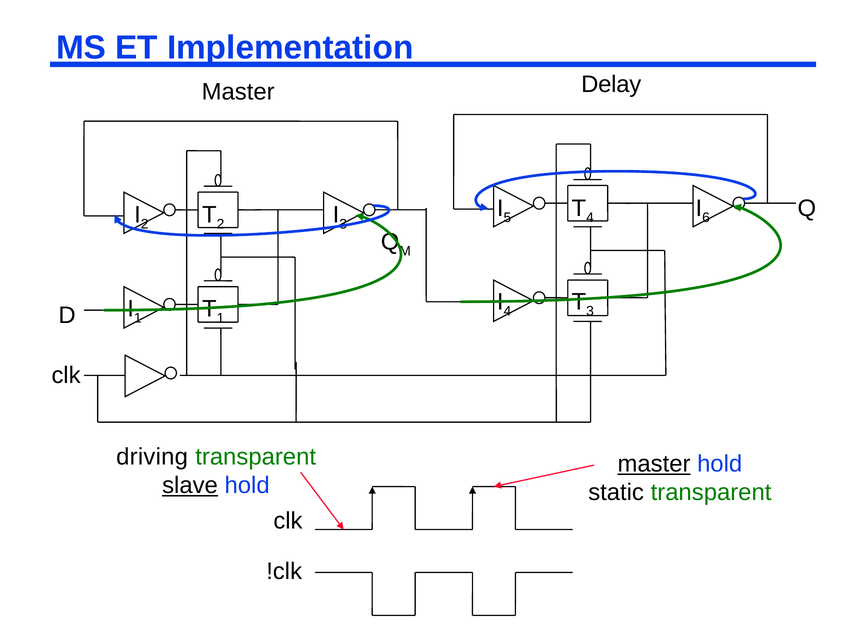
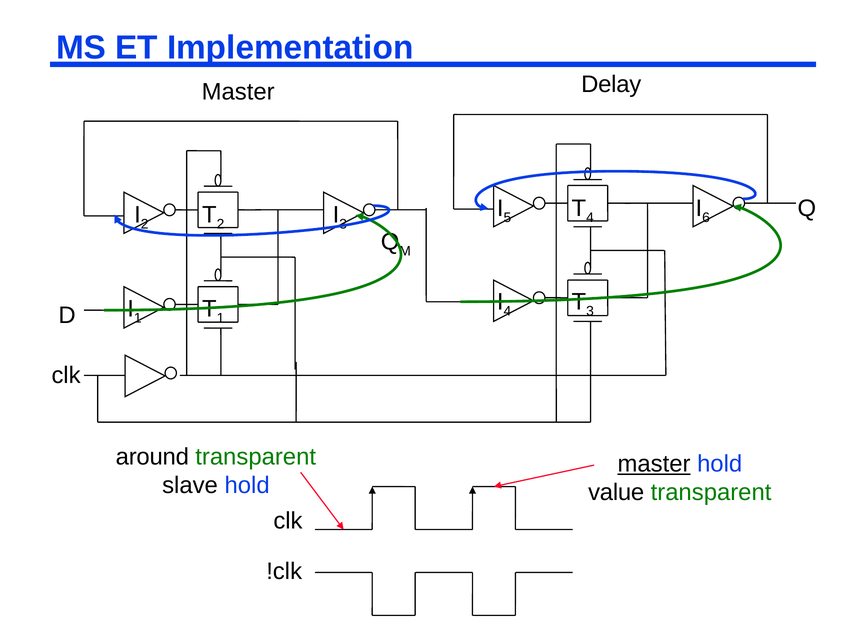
driving: driving -> around
slave underline: present -> none
static: static -> value
